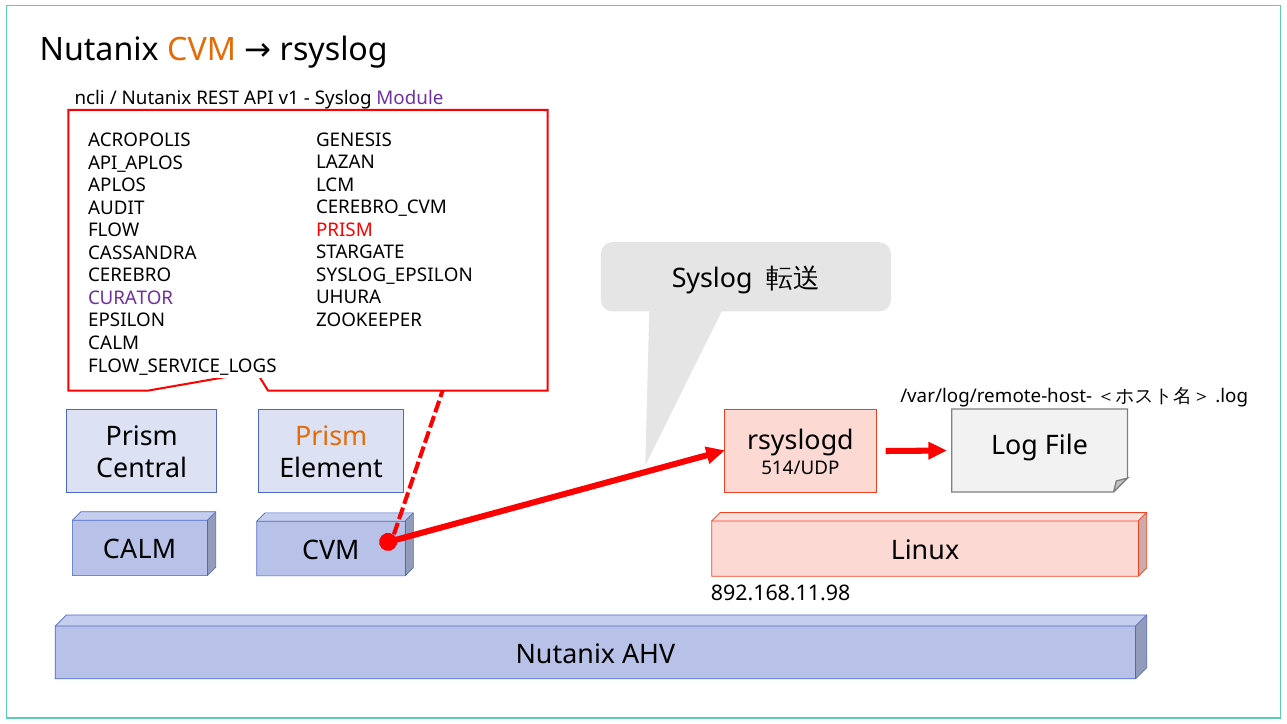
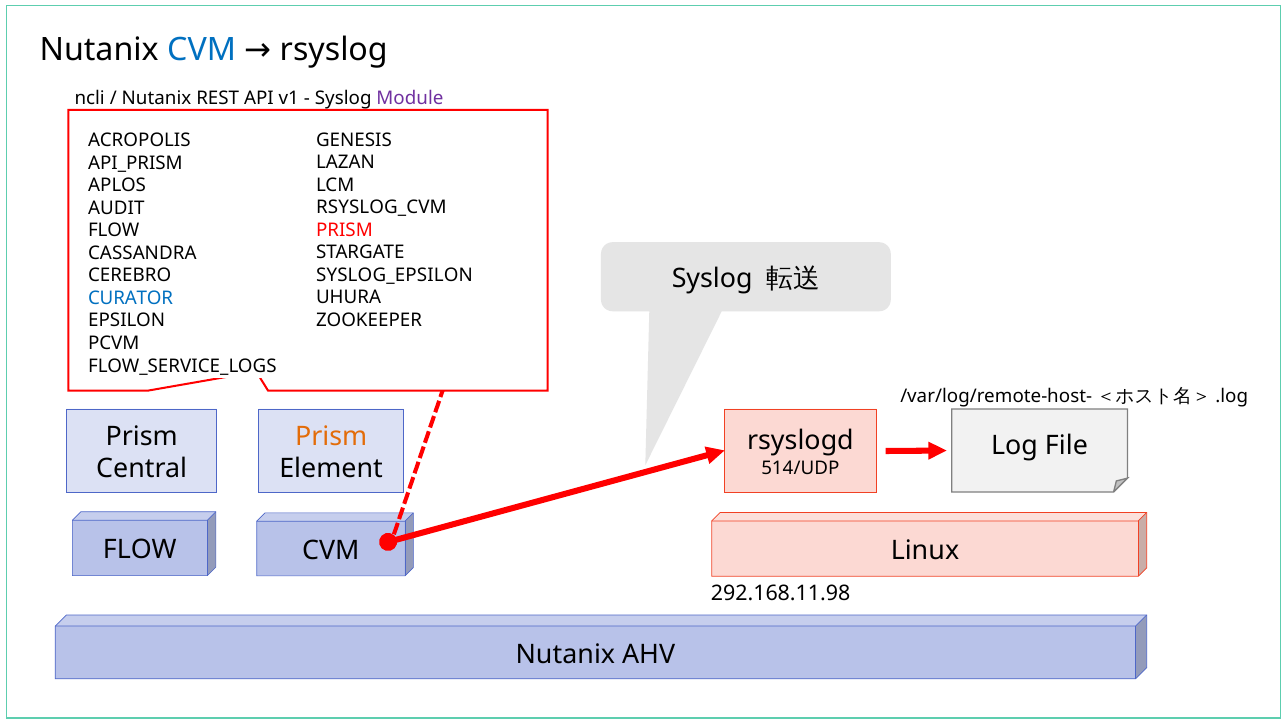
CVM at (202, 50) colour: orange -> blue
API_APLOS: API_APLOS -> API_PRISM
CEREBRO_CVM: CEREBRO_CVM -> RSYSLOG_CVM
CURATOR colour: purple -> blue
CALM at (114, 343): CALM -> PCVM
CALM at (140, 550): CALM -> FLOW
892.168.11.98: 892.168.11.98 -> 292.168.11.98
